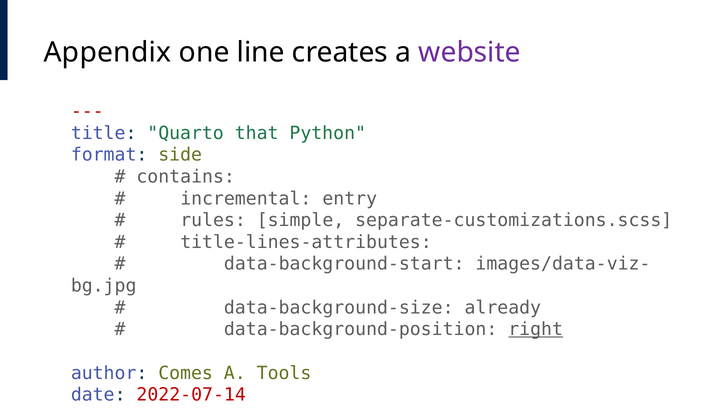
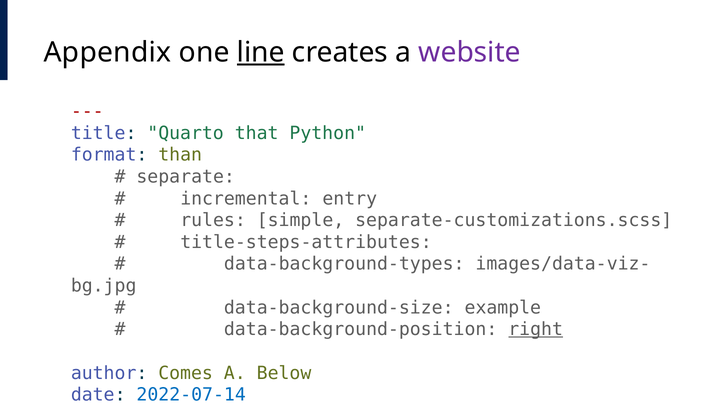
line underline: none -> present
side: side -> than
contains: contains -> separate
title-lines-attributes: title-lines-attributes -> title-steps-attributes
data-background-start: data-background-start -> data-background-types
already: already -> example
Tools: Tools -> Below
2022-07-14 colour: red -> blue
